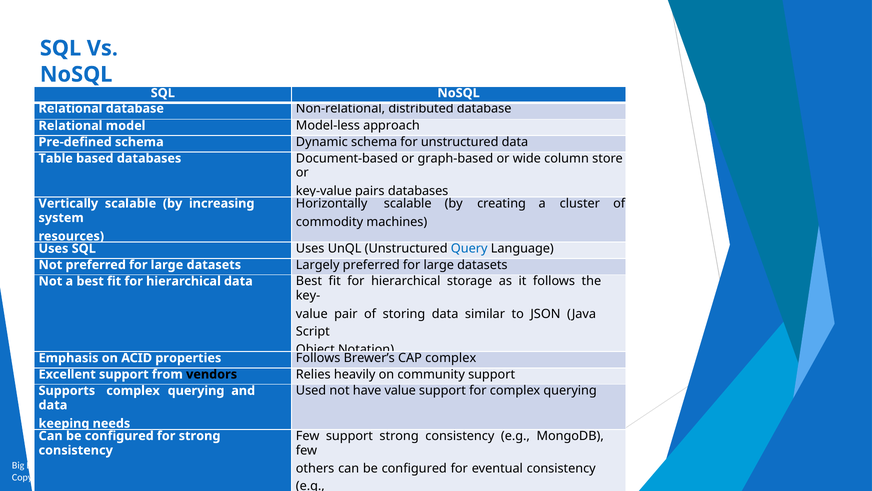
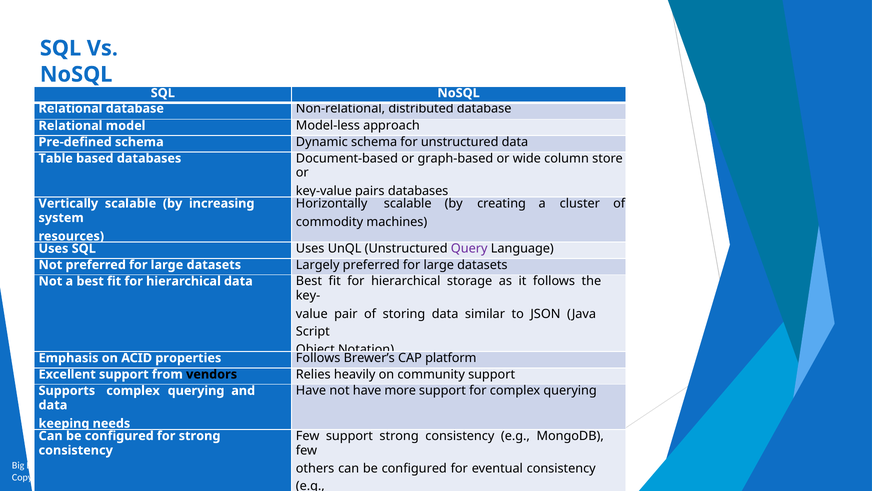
Query colour: blue -> purple
CAP complex: complex -> platform
Used at (311, 390): Used -> Have
have value: value -> more
